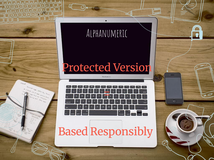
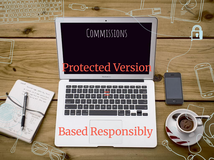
Alphanumeric: Alphanumeric -> Commissions
